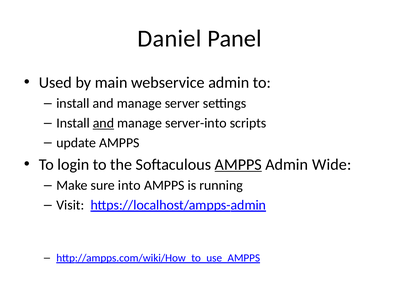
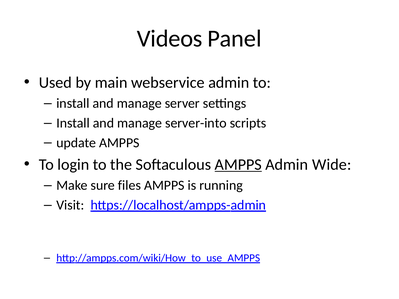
Daniel: Daniel -> Videos
and at (103, 123) underline: present -> none
into: into -> files
